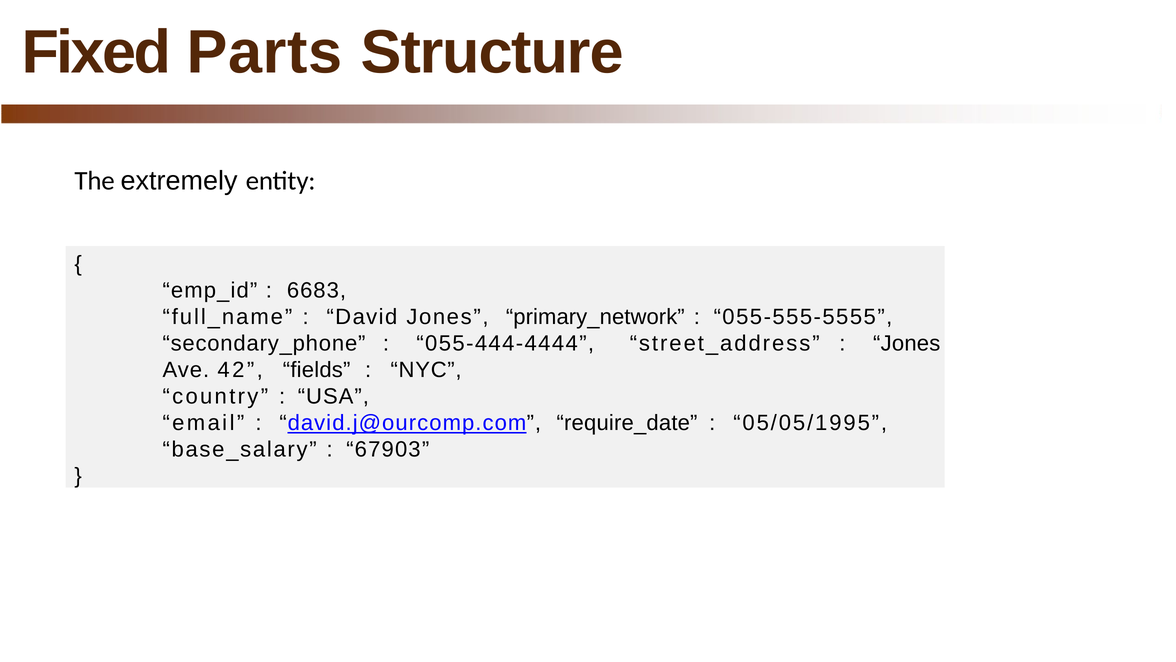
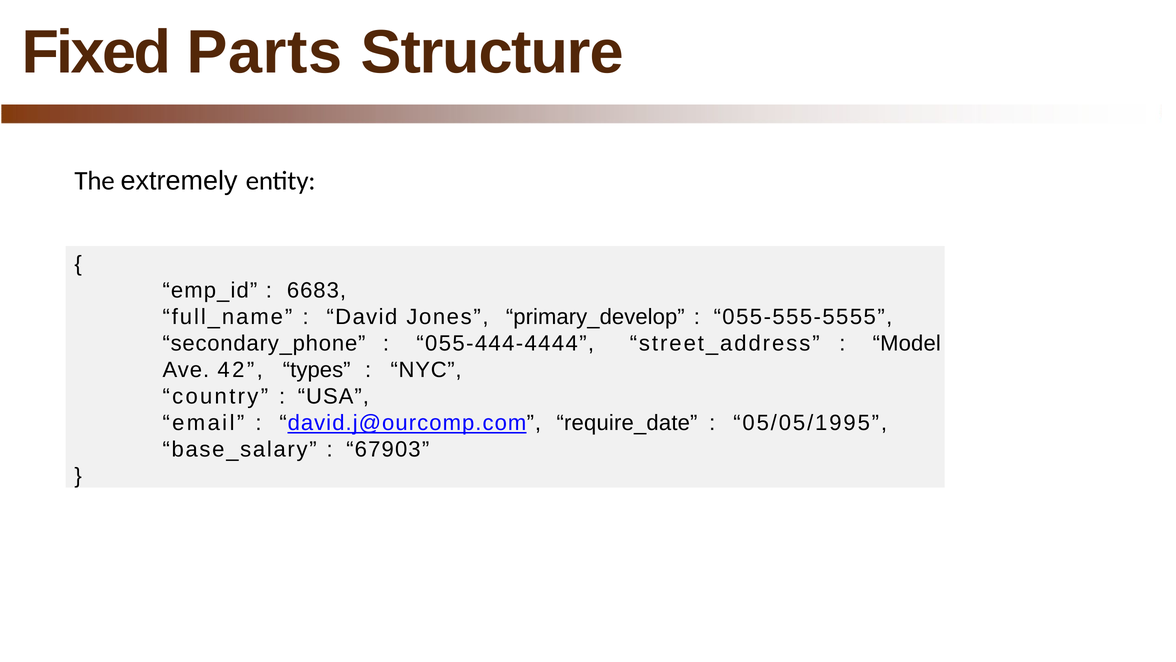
primary_network: primary_network -> primary_develop
Jones at (907, 343): Jones -> Model
fields: fields -> types
